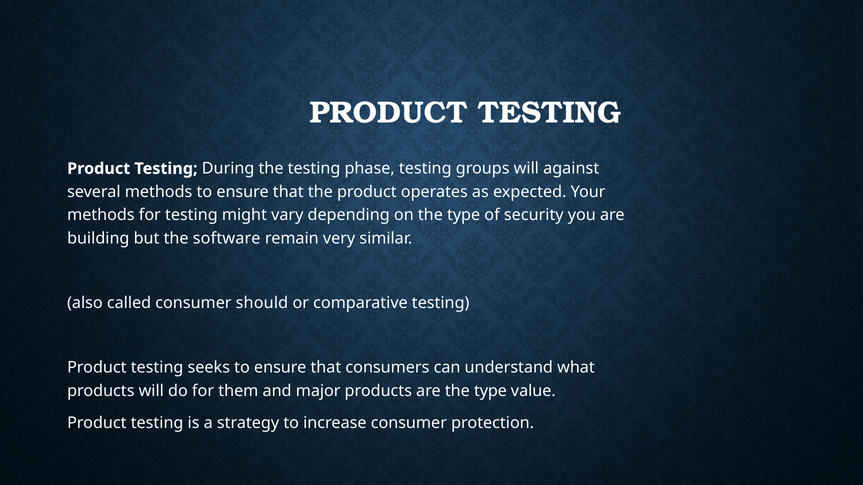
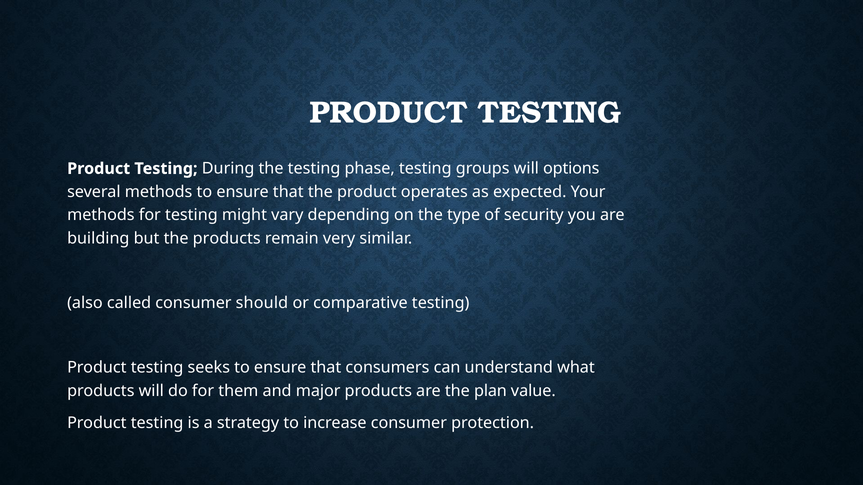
against: against -> options
the software: software -> products
are the type: type -> plan
